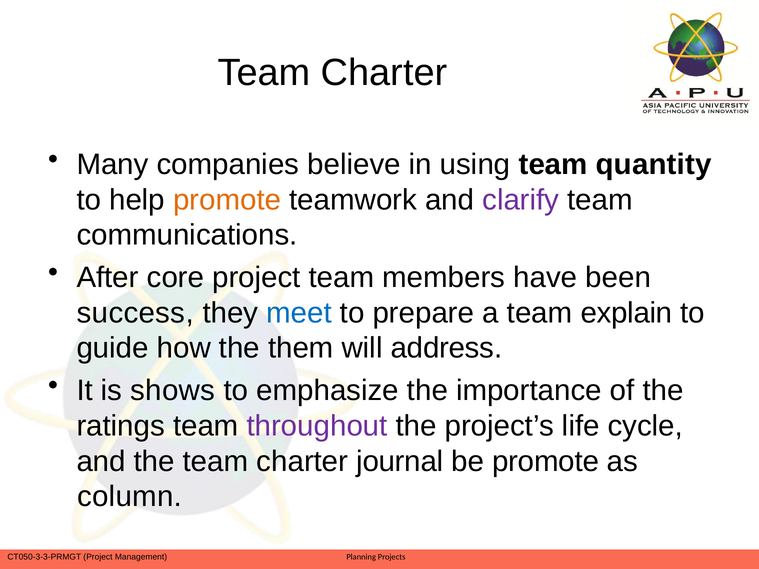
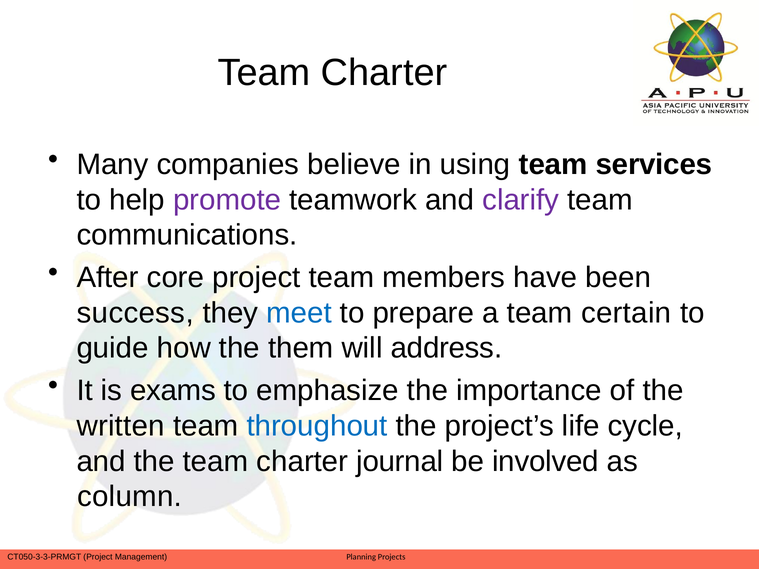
quantity: quantity -> services
promote at (227, 200) colour: orange -> purple
explain: explain -> certain
shows: shows -> exams
ratings: ratings -> written
throughout colour: purple -> blue
be promote: promote -> involved
